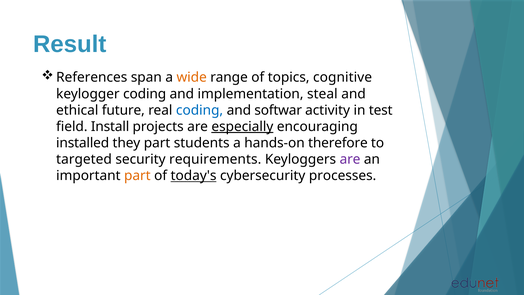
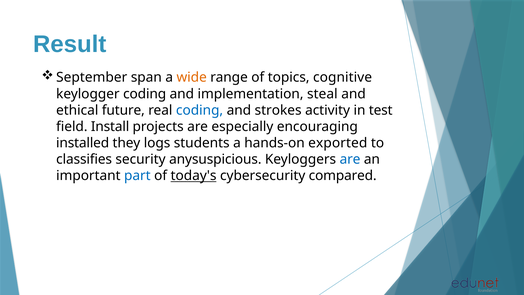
References: References -> September
softwar: softwar -> strokes
especially underline: present -> none
they part: part -> logs
therefore: therefore -> exported
targeted: targeted -> classifies
requirements: requirements -> anysuspicious
are at (350, 159) colour: purple -> blue
part at (137, 176) colour: orange -> blue
processes: processes -> compared
